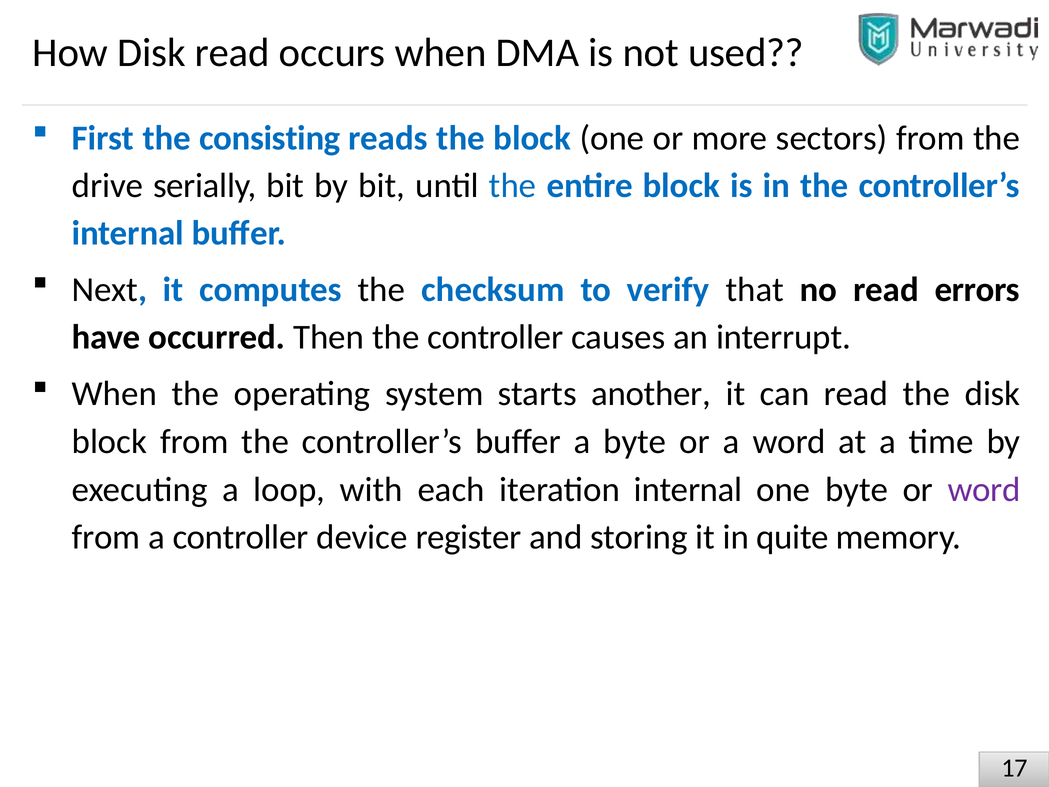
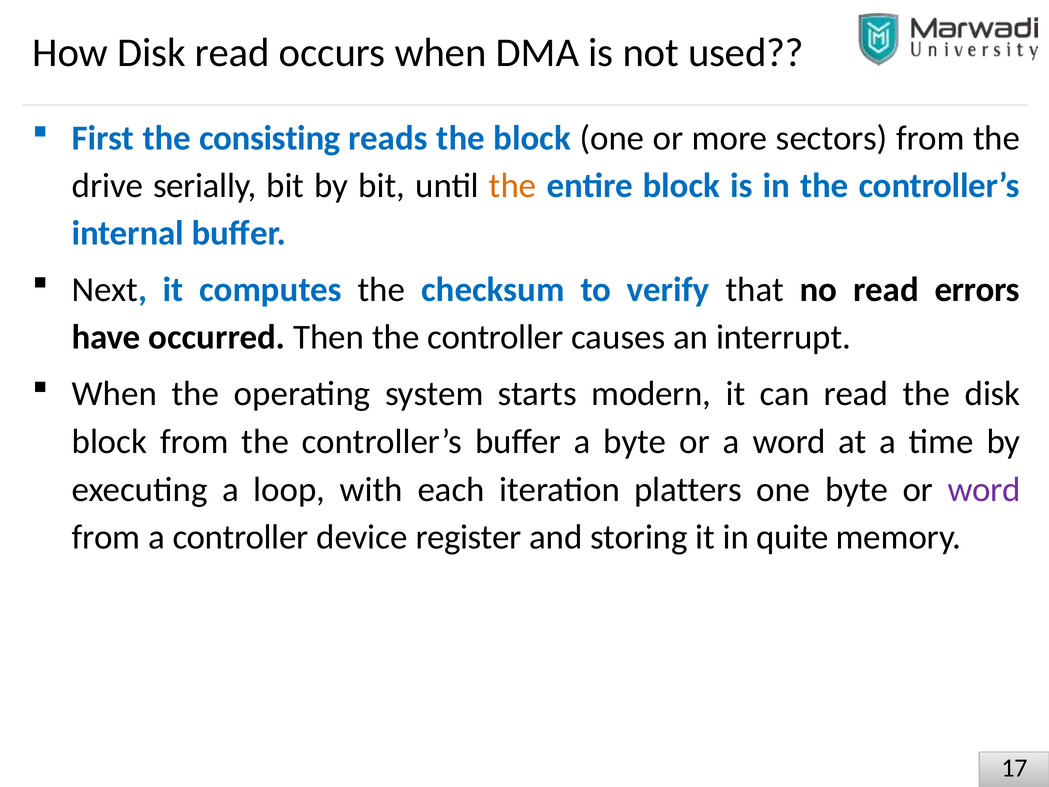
the at (513, 186) colour: blue -> orange
another: another -> modern
iteration internal: internal -> platters
